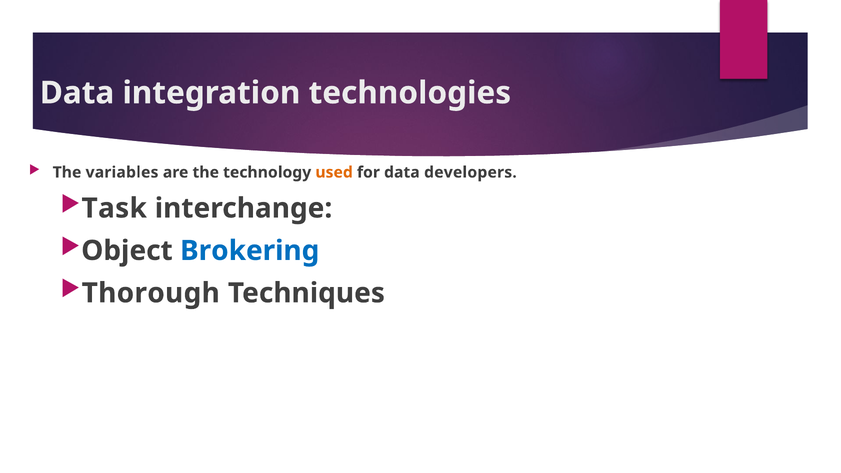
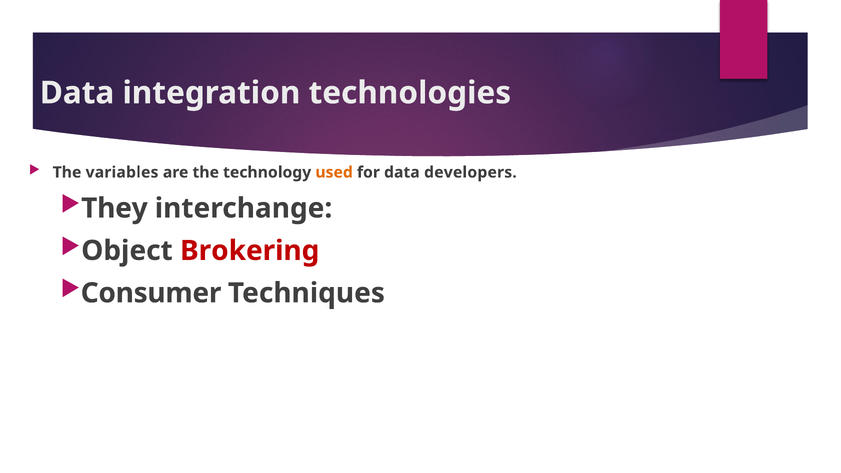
Task: Task -> They
Brokering colour: blue -> red
Thorough: Thorough -> Consumer
